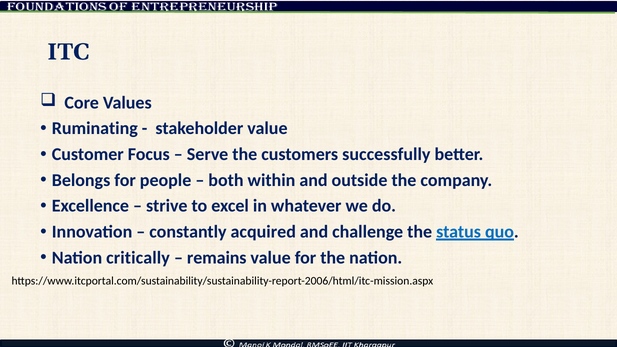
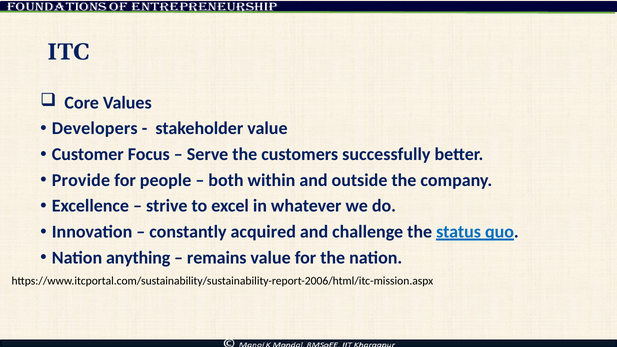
Ruminating: Ruminating -> Developers
Belongs: Belongs -> Provide
critically: critically -> anything
